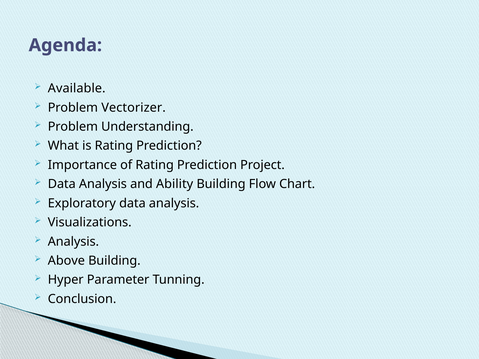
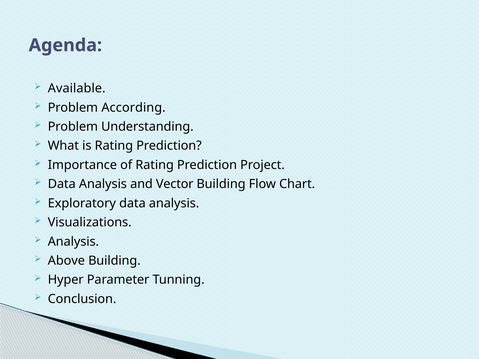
Vectorizer: Vectorizer -> According
Ability: Ability -> Vector
